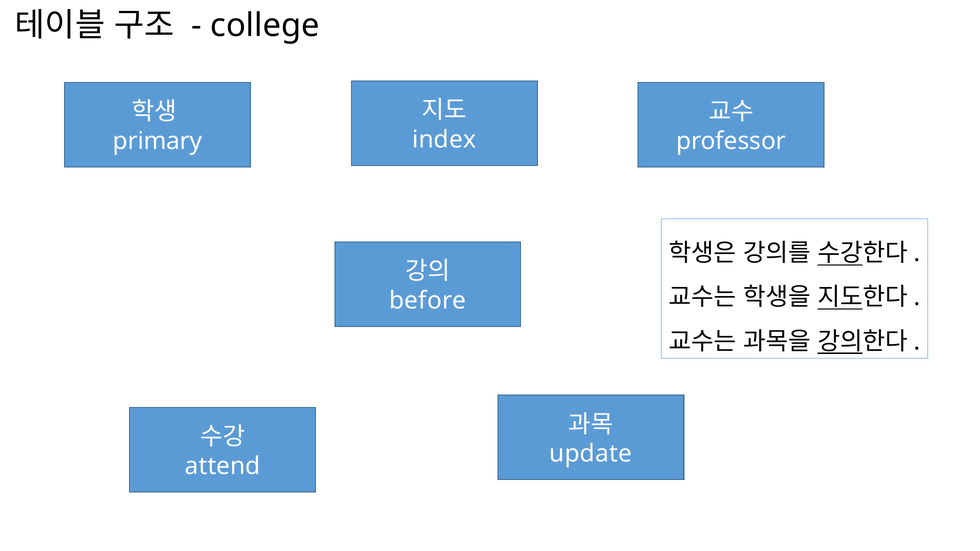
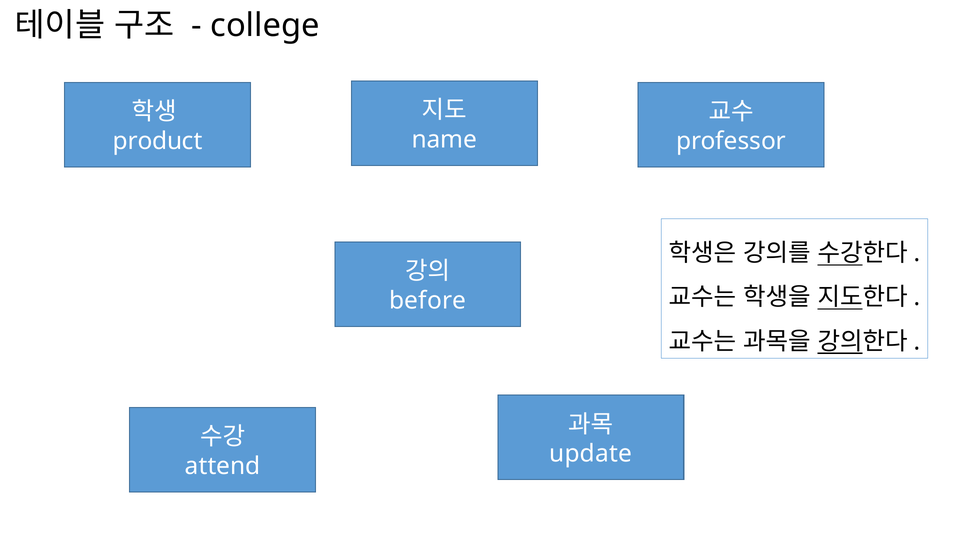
index: index -> name
primary: primary -> product
